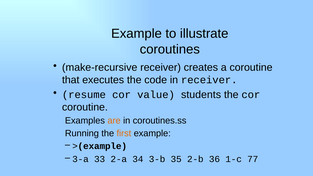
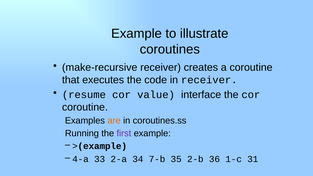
students: students -> interface
first colour: orange -> purple
3-a: 3-a -> 4-a
3-b: 3-b -> 7-b
77: 77 -> 31
